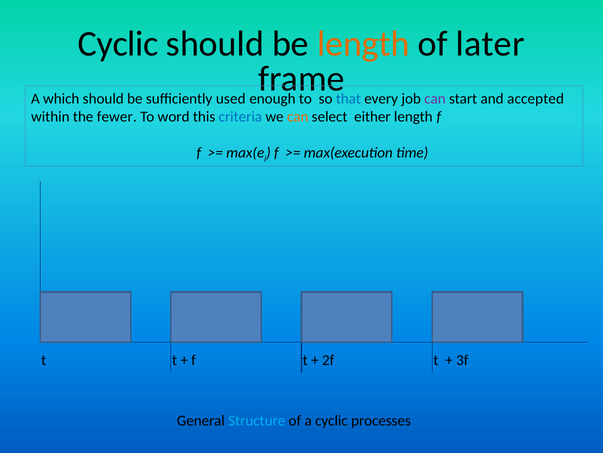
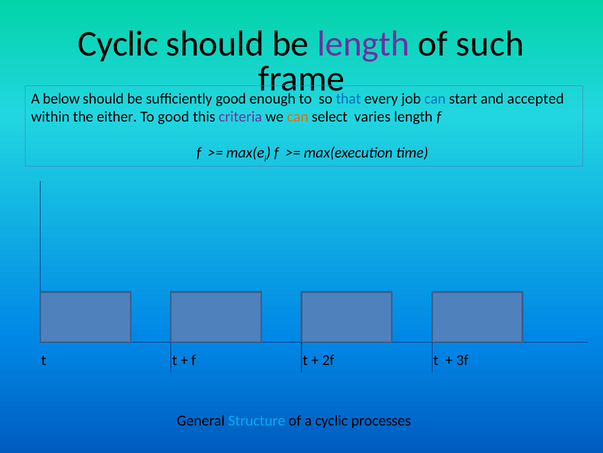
length at (363, 44) colour: orange -> purple
later: later -> such
which: which -> below
sufficiently used: used -> good
can at (435, 98) colour: purple -> blue
fewer: fewer -> either
To word: word -> good
criteria colour: blue -> purple
either: either -> varies
